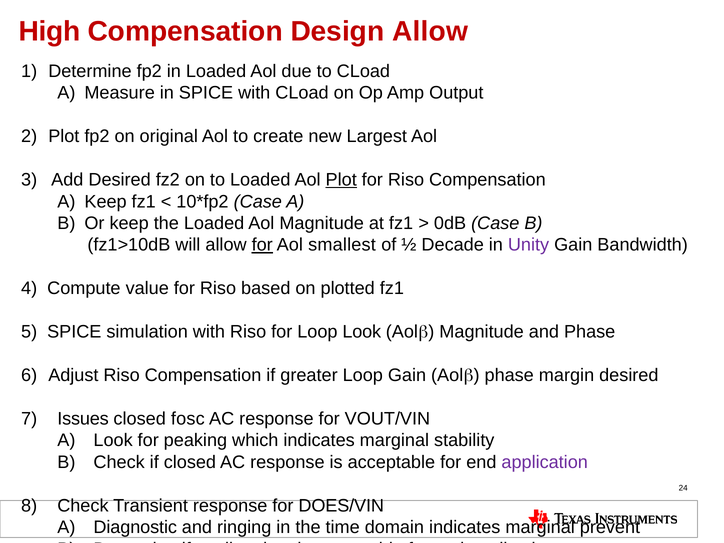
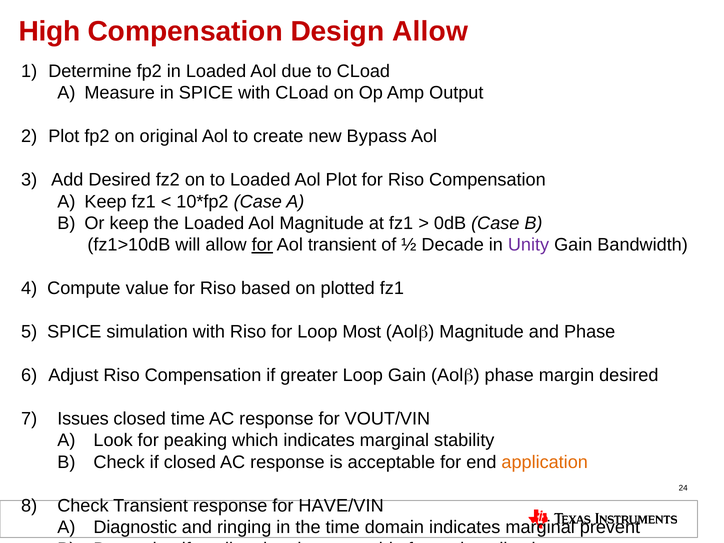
Largest: Largest -> Bypass
Plot at (341, 180) underline: present -> none
Aol smallest: smallest -> transient
Loop Look: Look -> Most
closed fosc: fosc -> time
application at (545, 462) colour: purple -> orange
DOES/VIN: DOES/VIN -> HAVE/VIN
